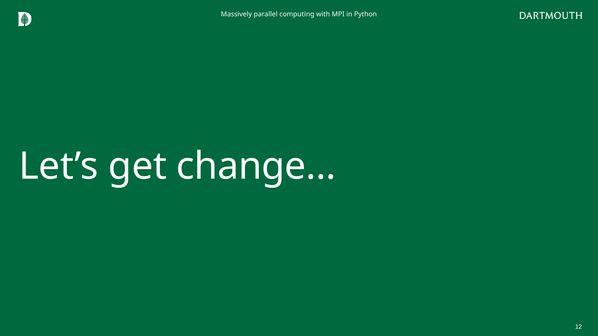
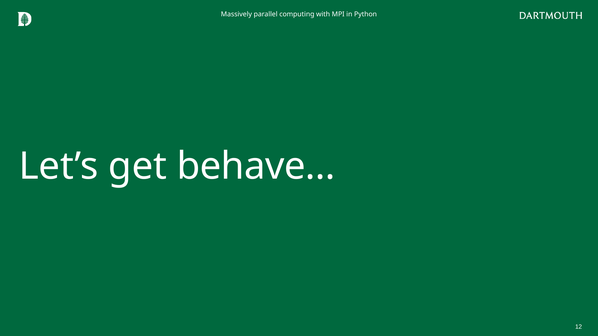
change…: change… -> behave…
